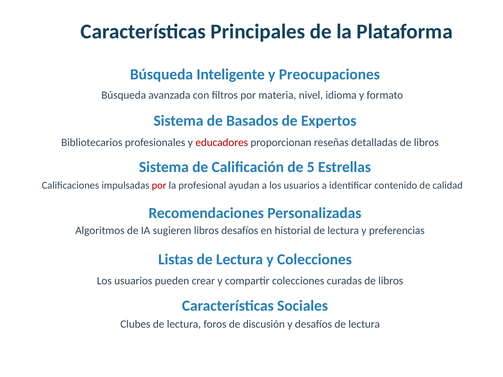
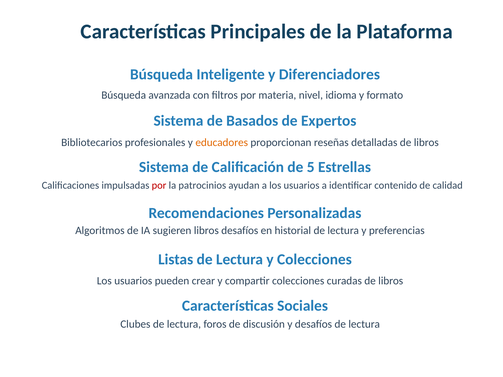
Preocupaciones: Preocupaciones -> Diferenciadores
educadores colour: red -> orange
profesional: profesional -> patrocinios
